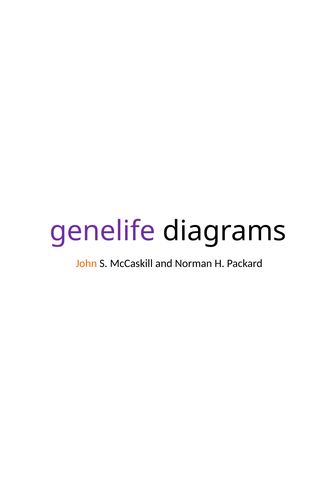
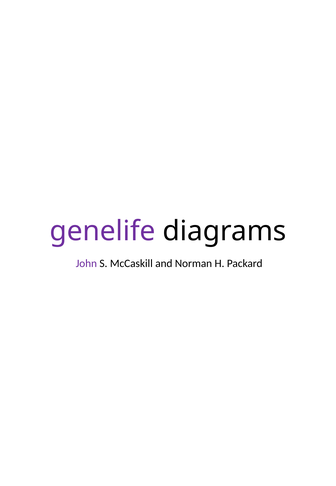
John colour: orange -> purple
